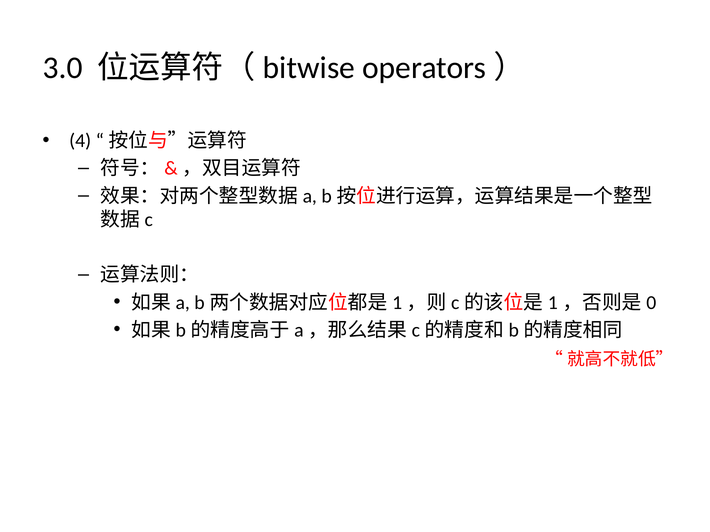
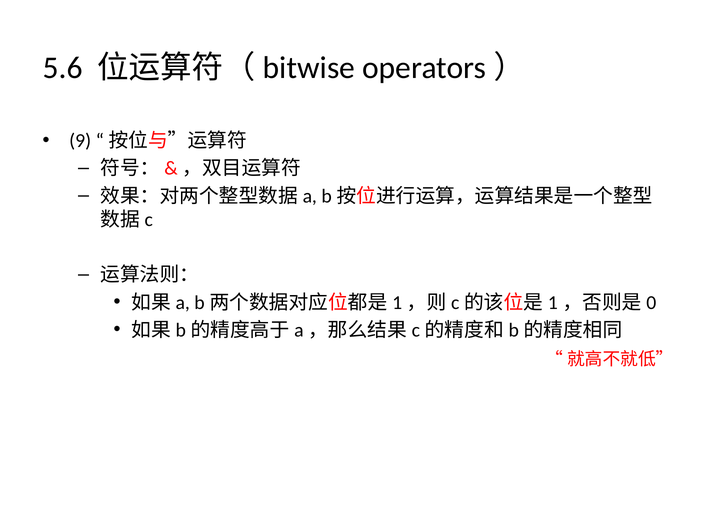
3.0: 3.0 -> 5.6
4: 4 -> 9
